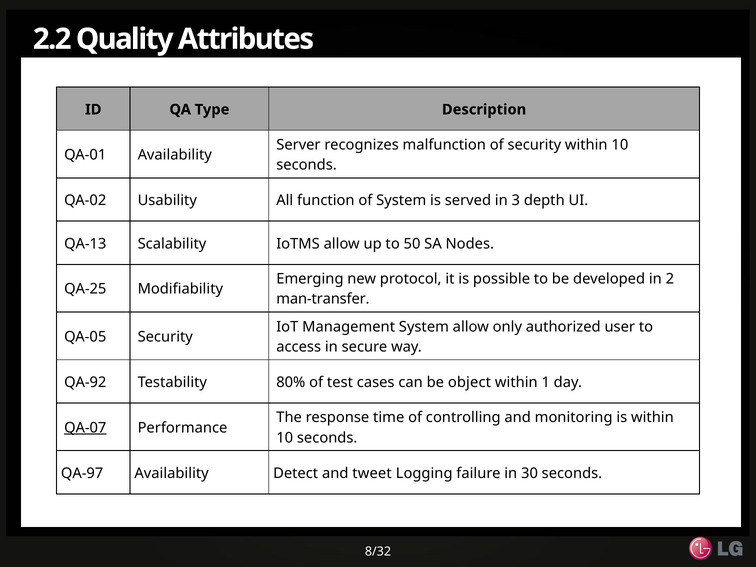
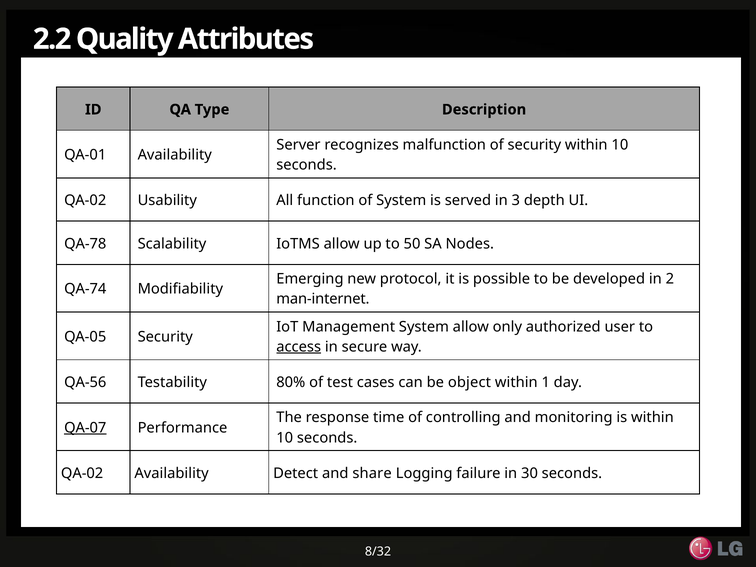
QA-13: QA-13 -> QA-78
QA-25: QA-25 -> QA-74
man-transfer: man-transfer -> man-internet
access underline: none -> present
QA-92: QA-92 -> QA-56
QA-97 at (82, 473): QA-97 -> QA-02
tweet: tweet -> share
